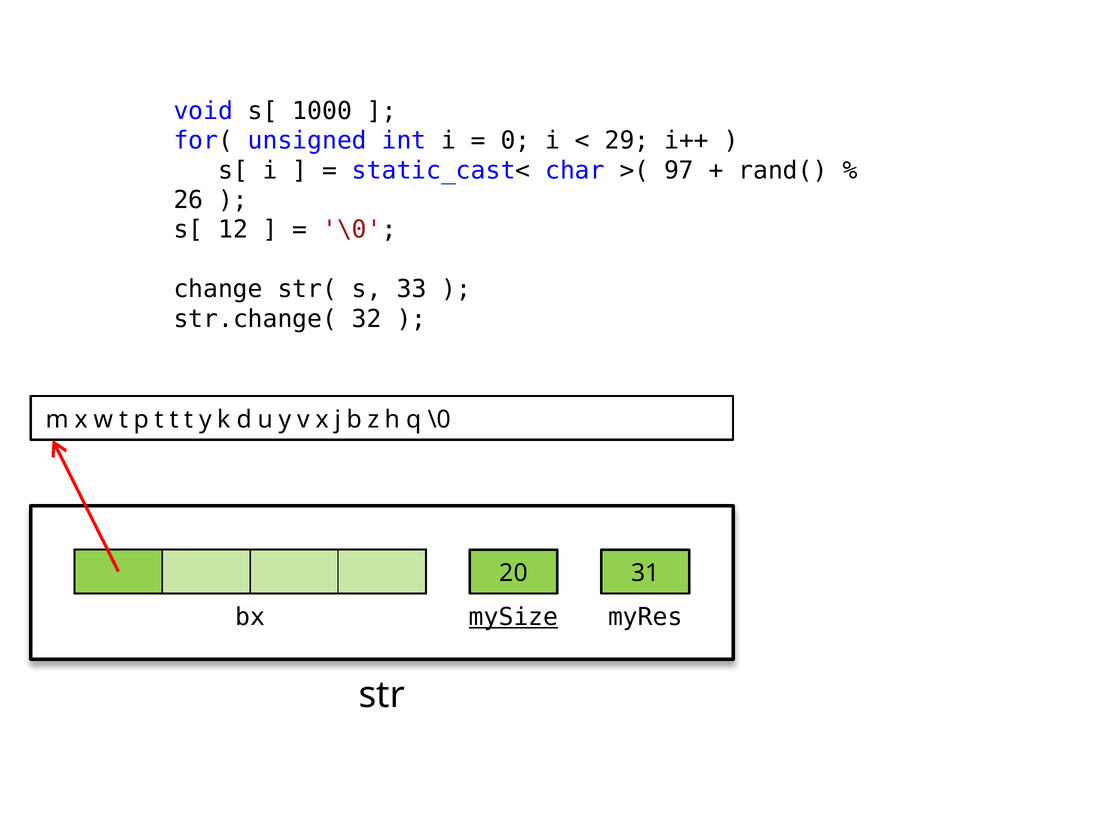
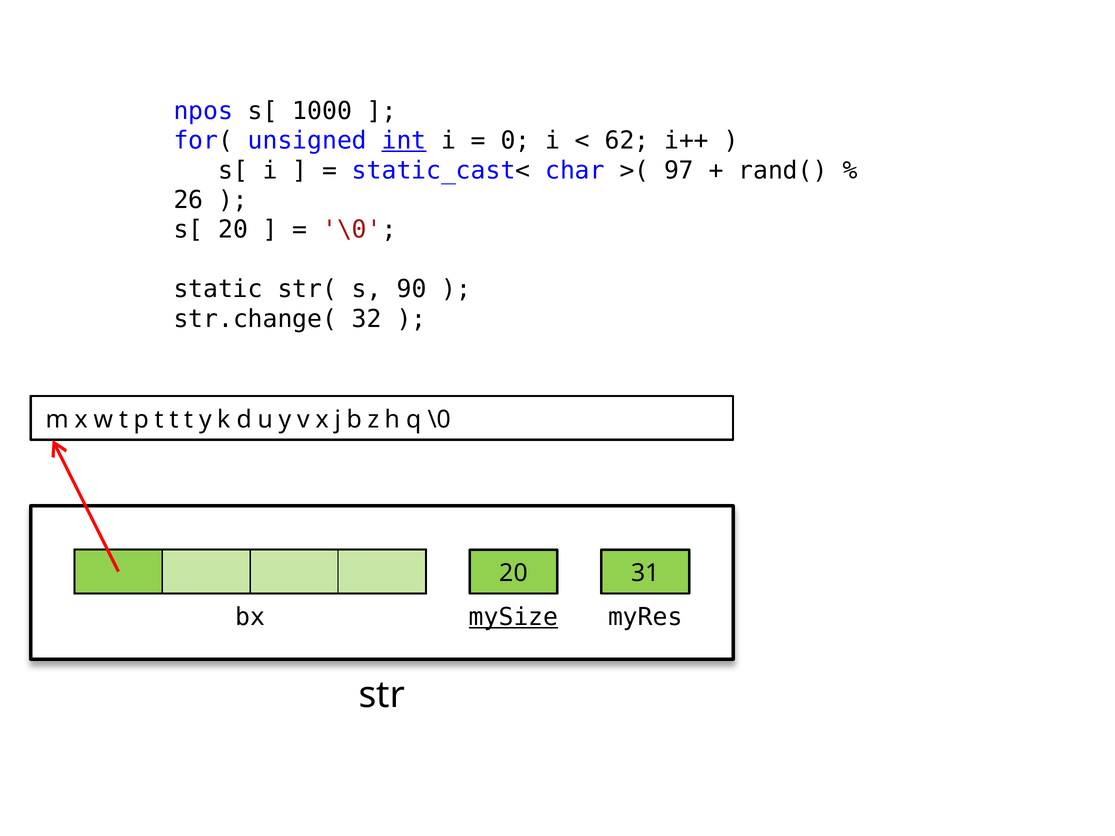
void: void -> npos
int underline: none -> present
29: 29 -> 62
s[ 12: 12 -> 20
change: change -> static
33: 33 -> 90
